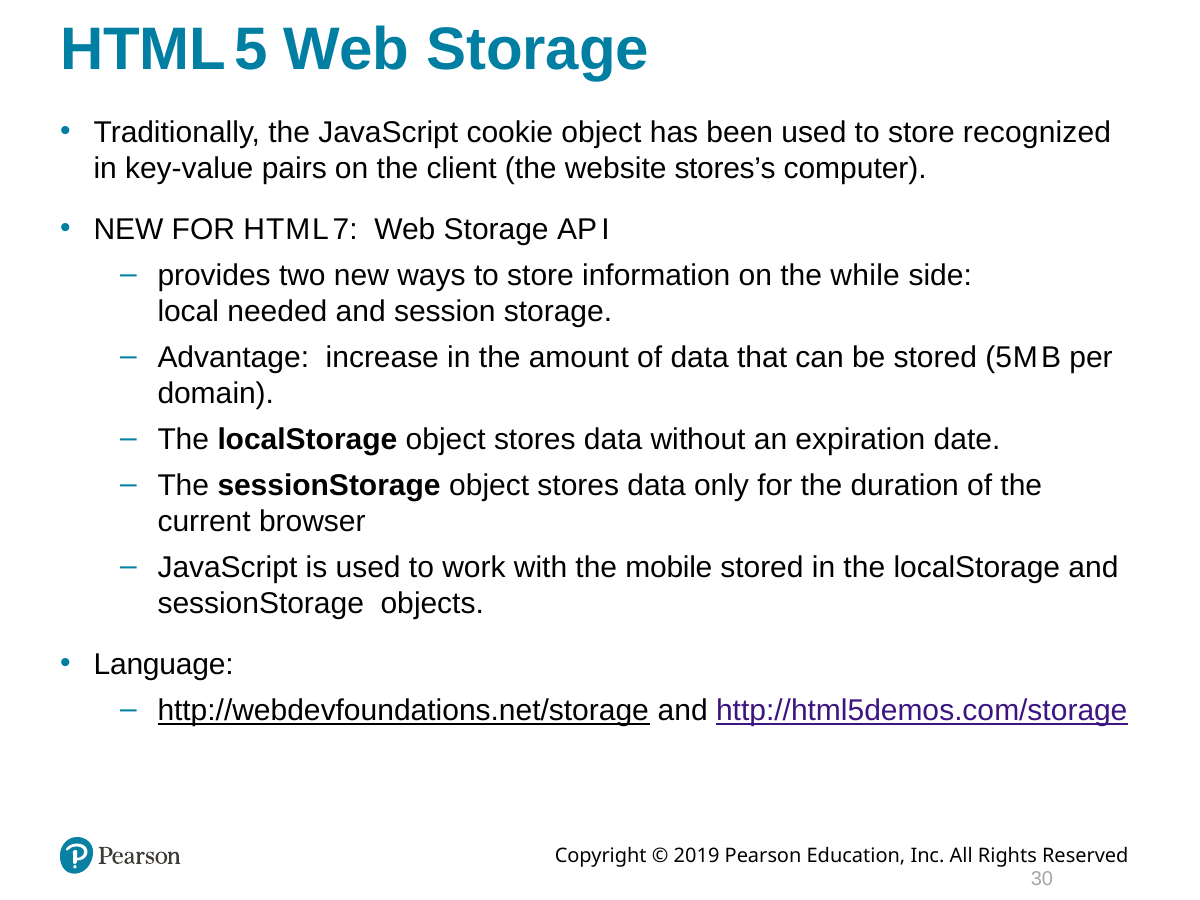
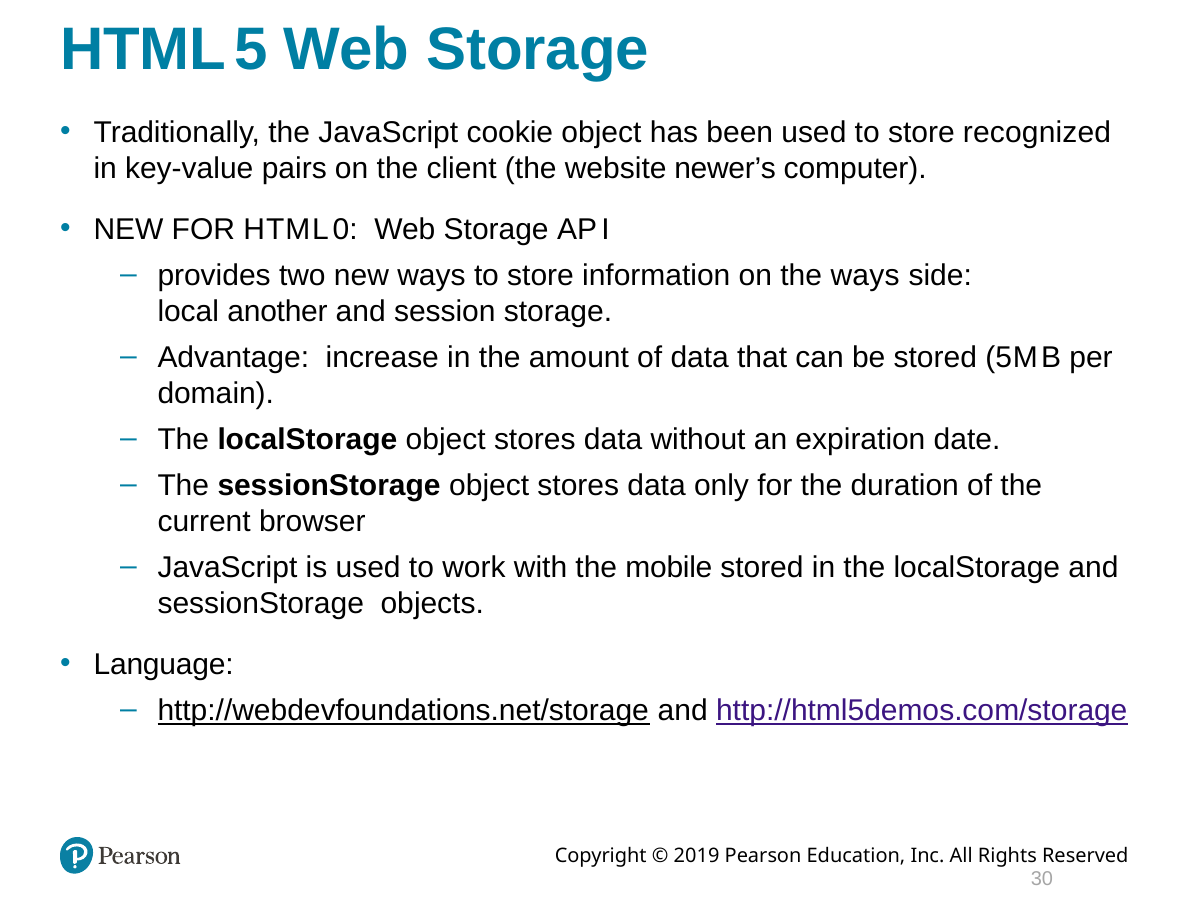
stores’s: stores’s -> newer’s
7: 7 -> 0
the while: while -> ways
needed: needed -> another
